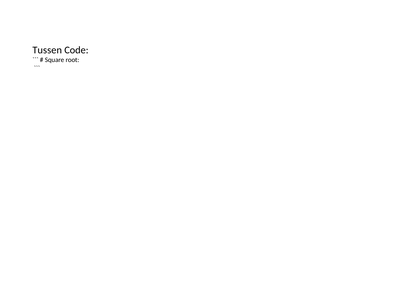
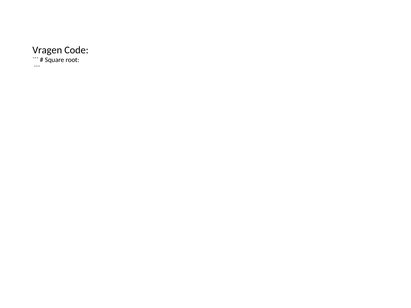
Tussen: Tussen -> Vragen
